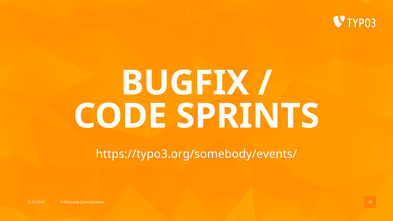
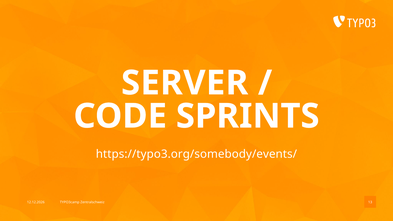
BUGFIX: BUGFIX -> SERVER
